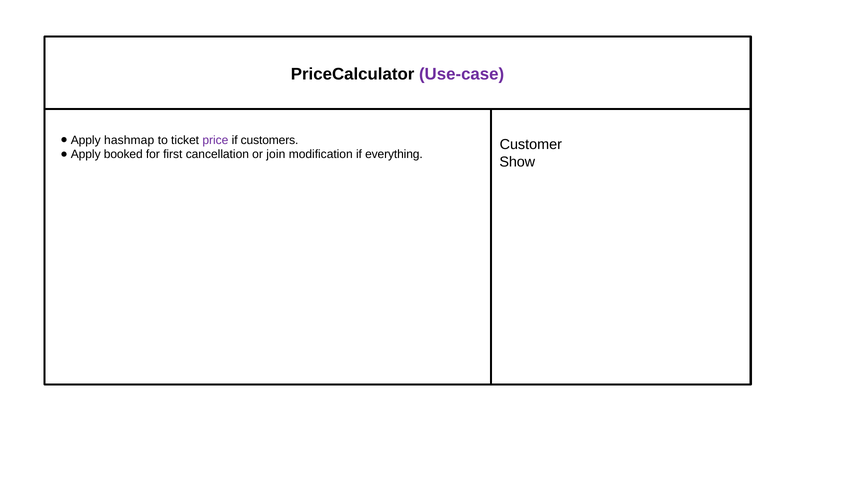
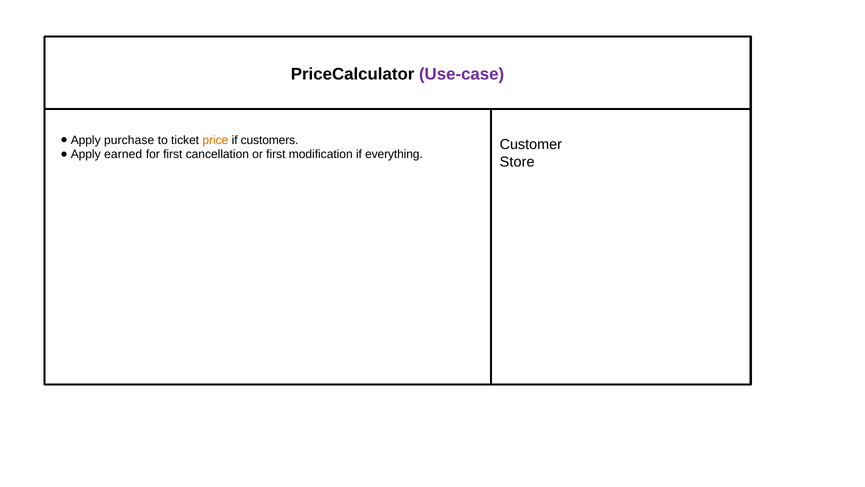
hashmap: hashmap -> purchase
price colour: purple -> orange
booked: booked -> earned
or join: join -> first
Show: Show -> Store
